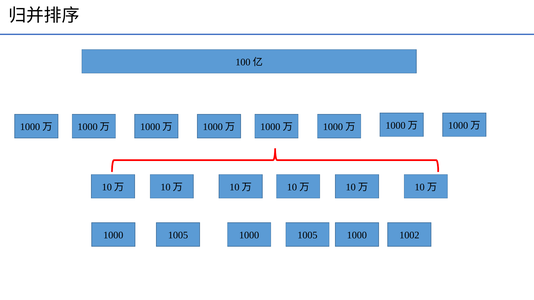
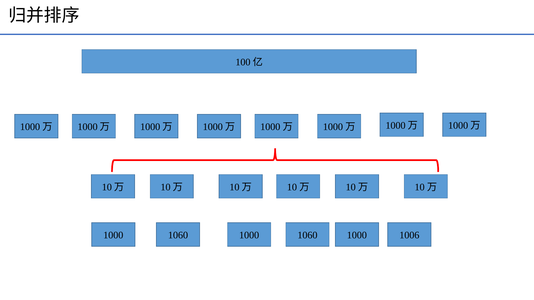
1005 at (178, 235): 1005 -> 1060
1005 at (307, 235): 1005 -> 1060
1002: 1002 -> 1006
